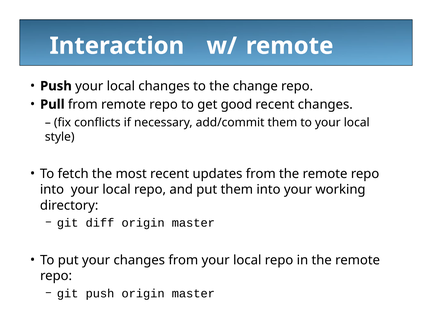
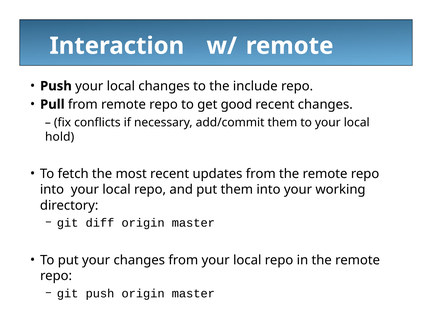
change: change -> include
style: style -> hold
